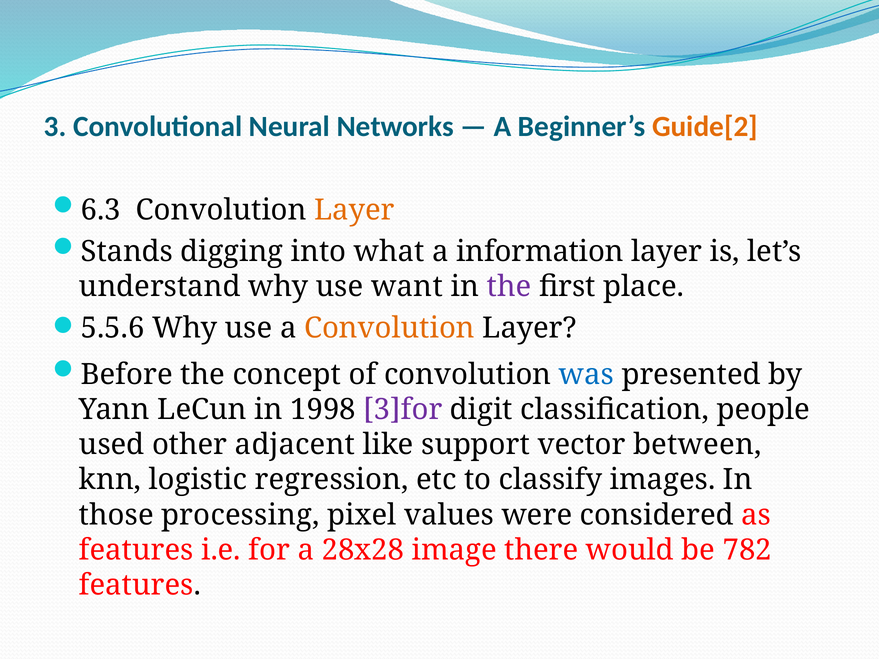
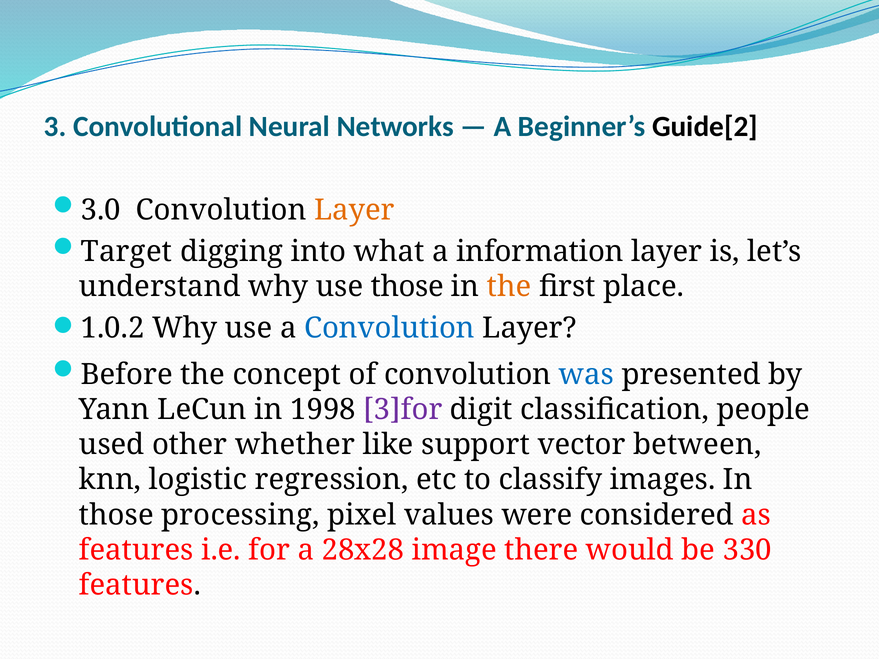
Guide[2 colour: orange -> black
6.3: 6.3 -> 3.0
Stands: Stands -> Target
use want: want -> those
the at (509, 287) colour: purple -> orange
5.5.6: 5.5.6 -> 1.0.2
Convolution at (389, 328) colour: orange -> blue
adjacent: adjacent -> whether
782: 782 -> 330
